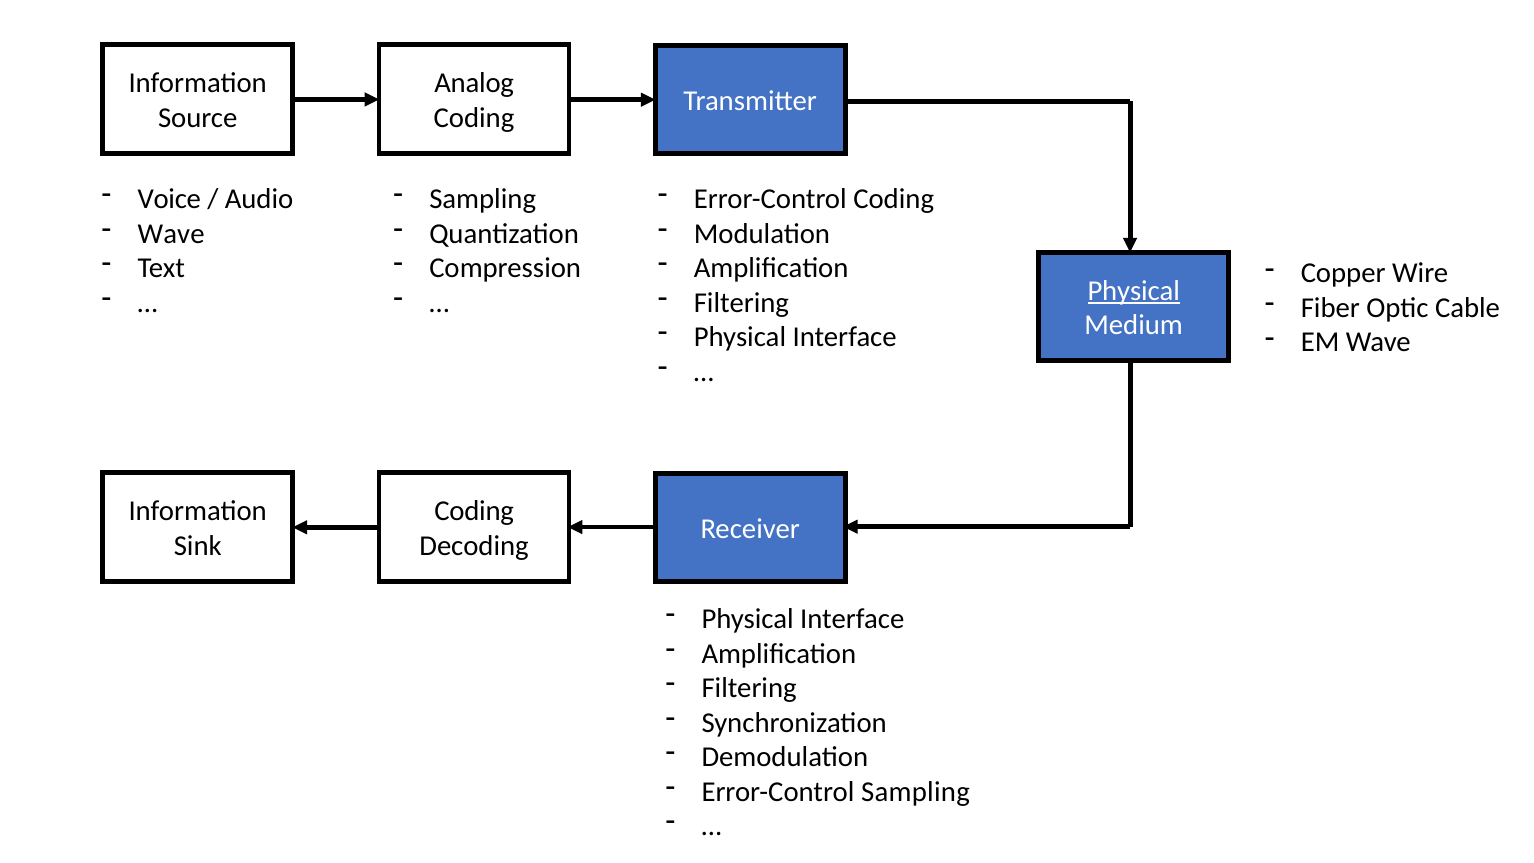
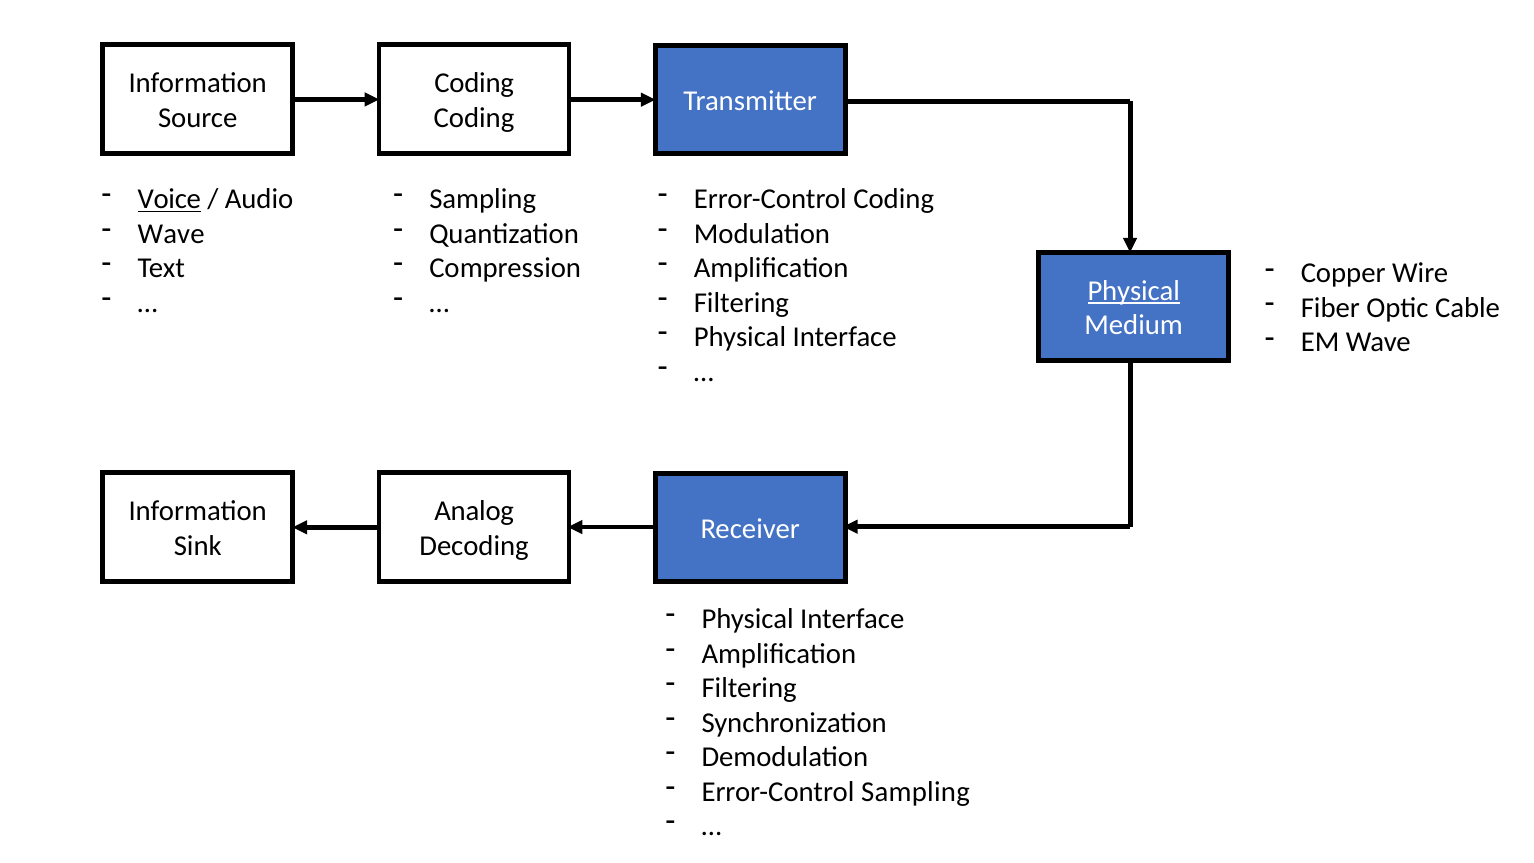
Analog at (474, 83): Analog -> Coding
Voice underline: none -> present
Coding at (474, 511): Coding -> Analog
